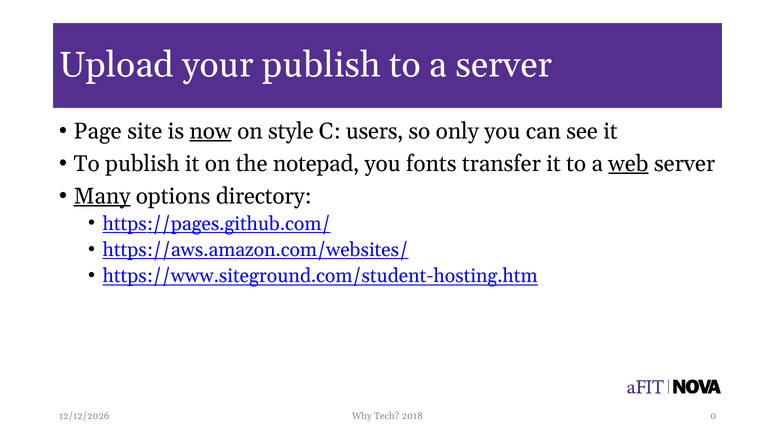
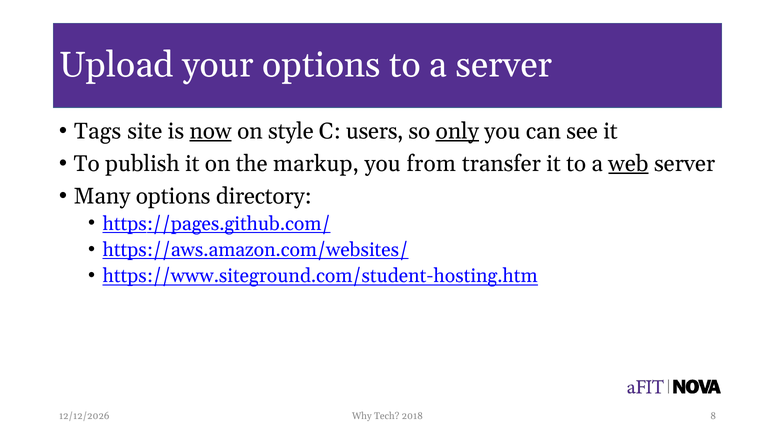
your publish: publish -> options
Page: Page -> Tags
only underline: none -> present
notepad: notepad -> markup
fonts: fonts -> from
Many underline: present -> none
0: 0 -> 8
